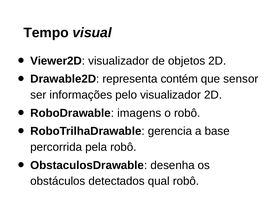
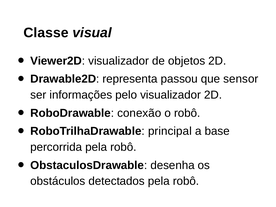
Tempo: Tempo -> Classe
contém: contém -> passou
imagens: imagens -> conexão
gerencia: gerencia -> principal
detectados qual: qual -> pela
